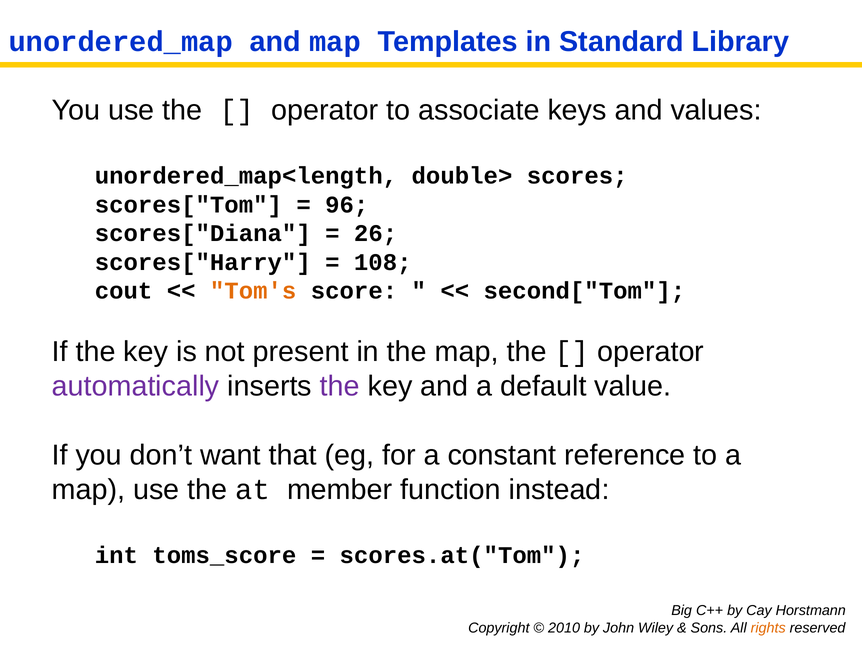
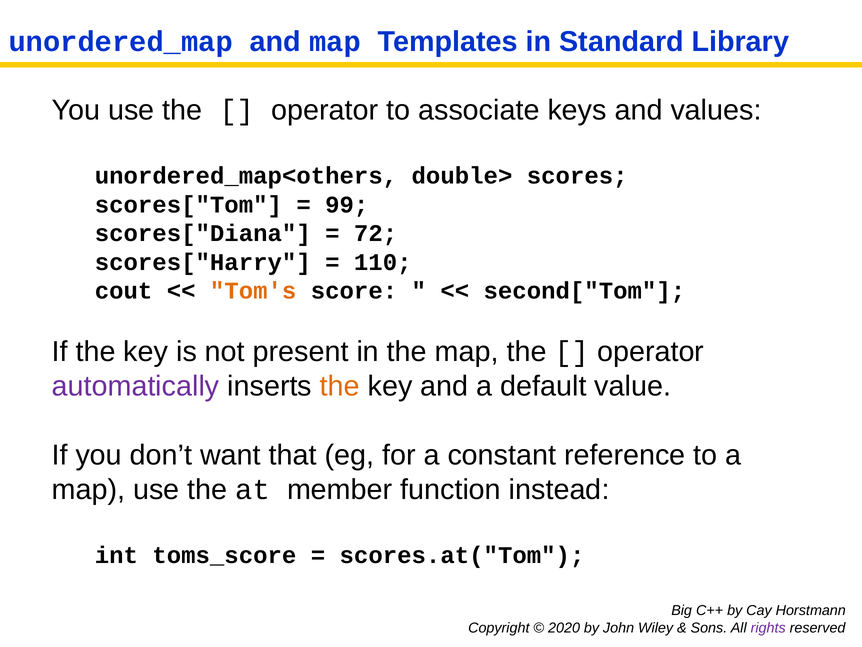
unordered_map<length: unordered_map<length -> unordered_map<others
96: 96 -> 99
26: 26 -> 72
108: 108 -> 110
the at (340, 386) colour: purple -> orange
2010: 2010 -> 2020
rights colour: orange -> purple
